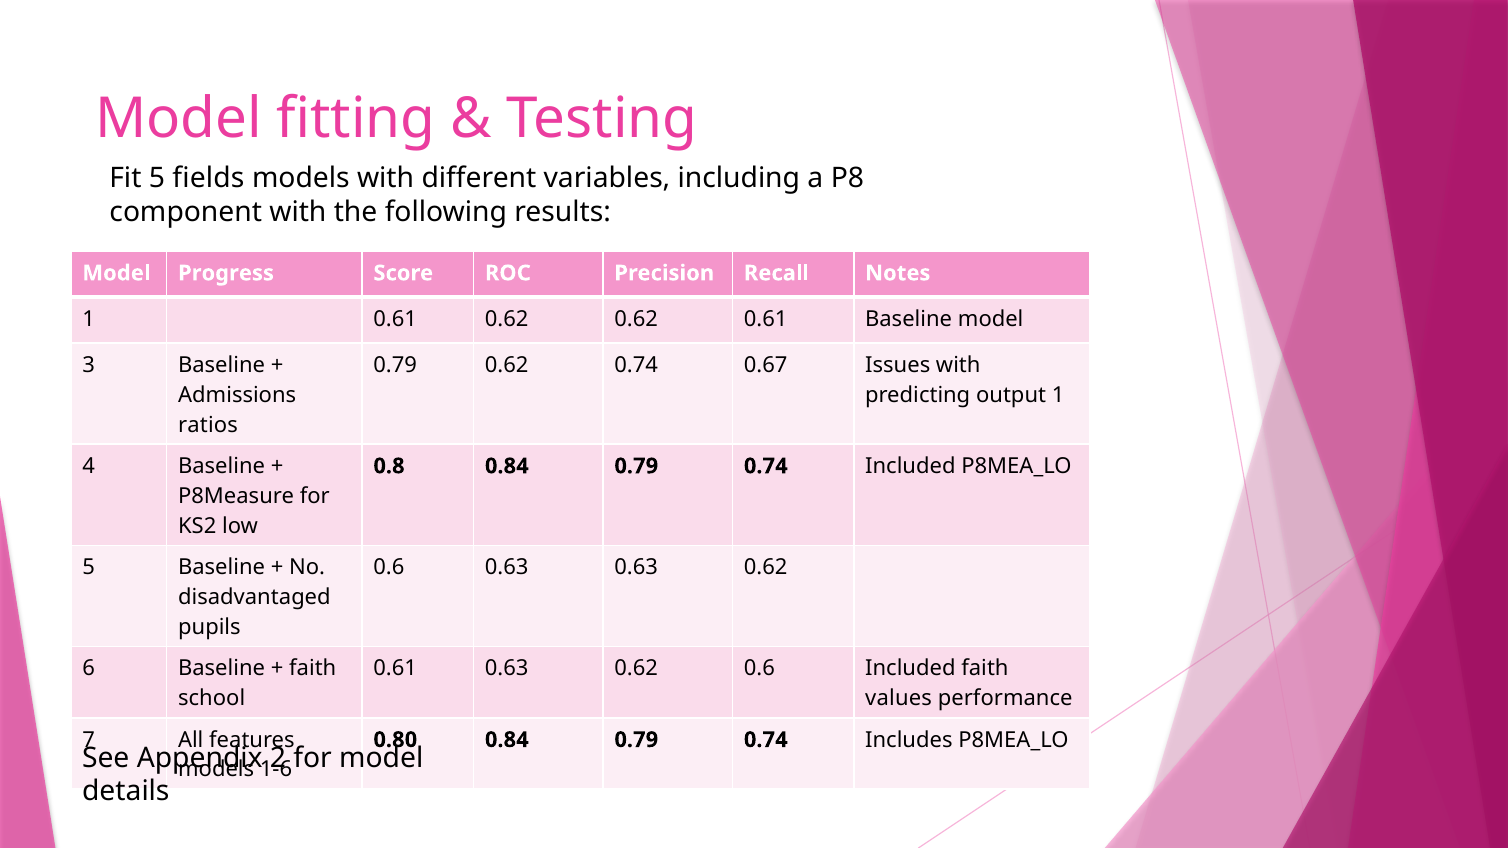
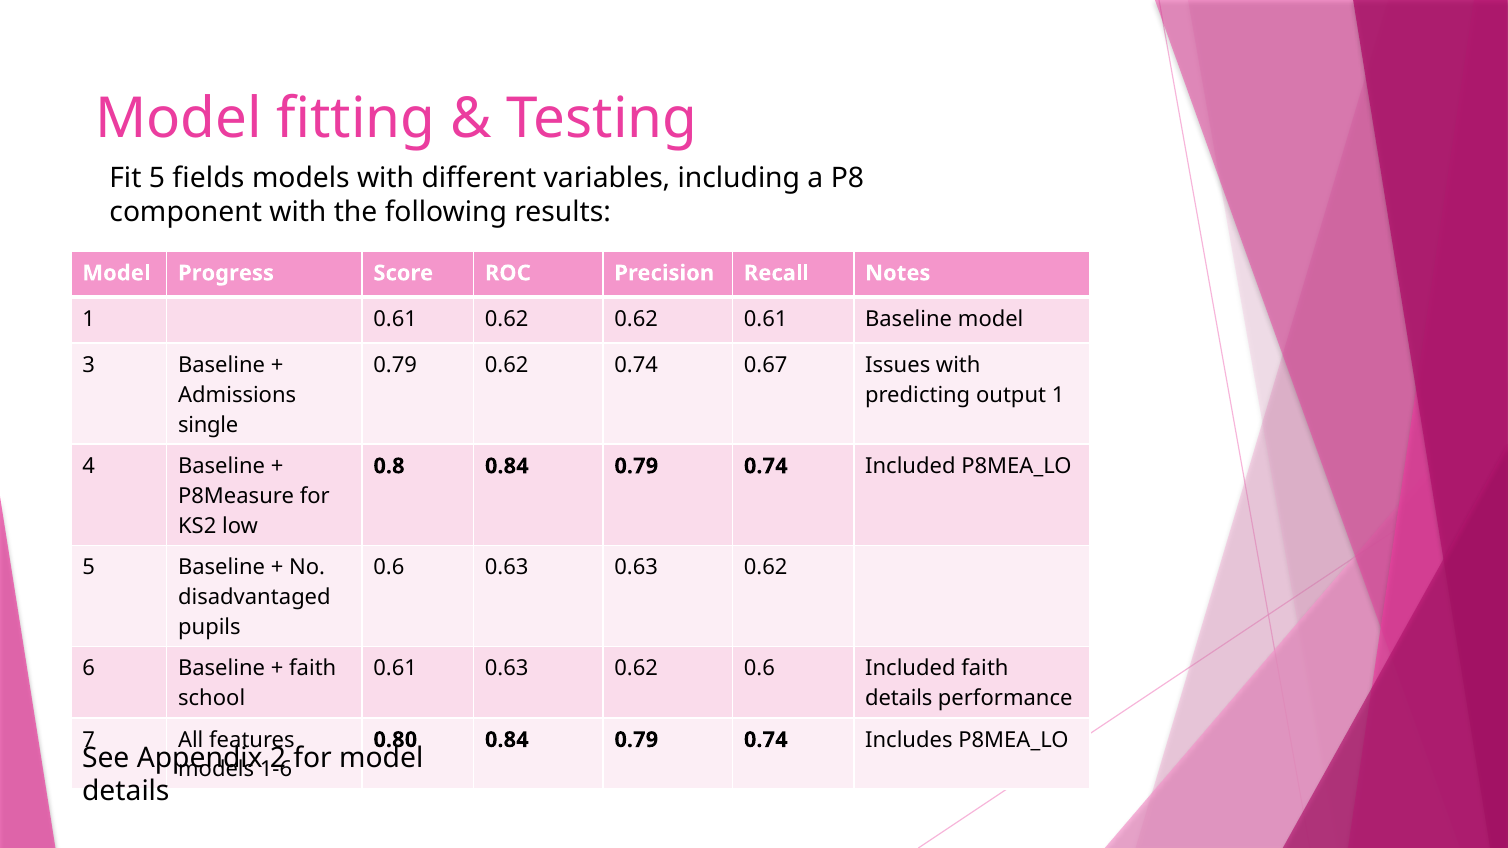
ratios: ratios -> single
values at (899, 699): values -> details
